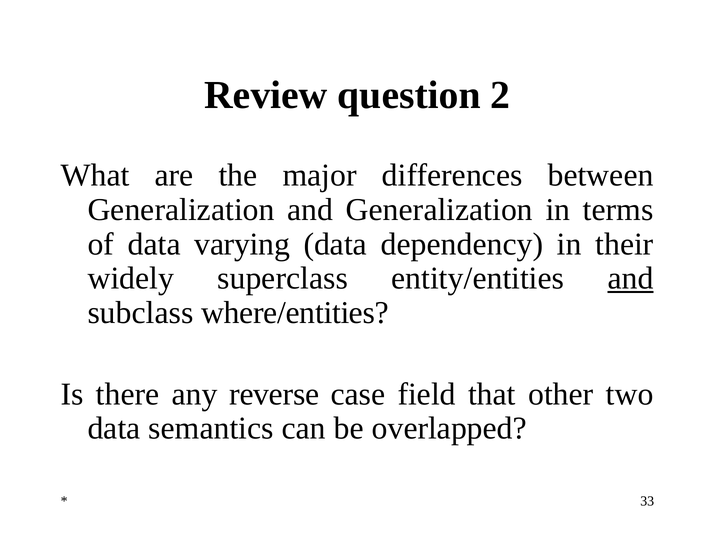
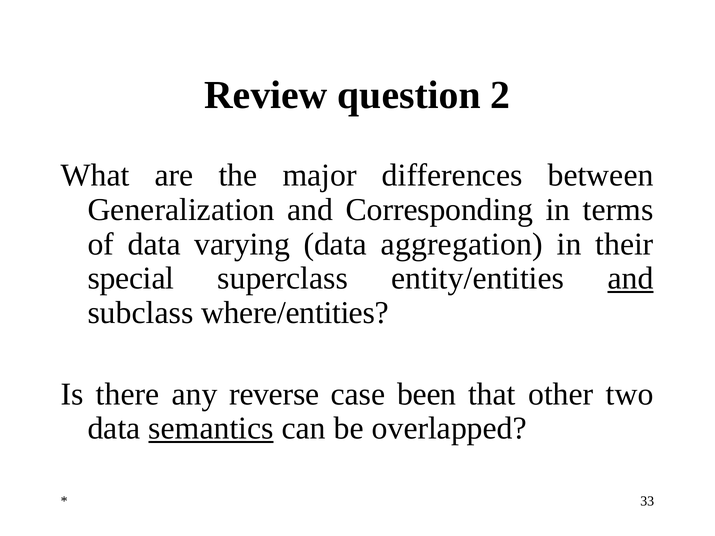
and Generalization: Generalization -> Corresponding
dependency: dependency -> aggregation
widely: widely -> special
field: field -> been
semantics underline: none -> present
